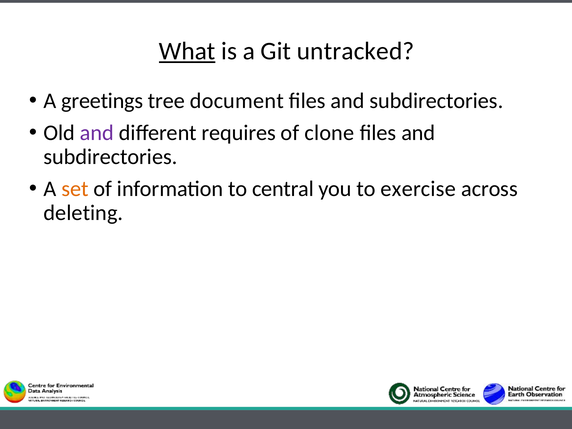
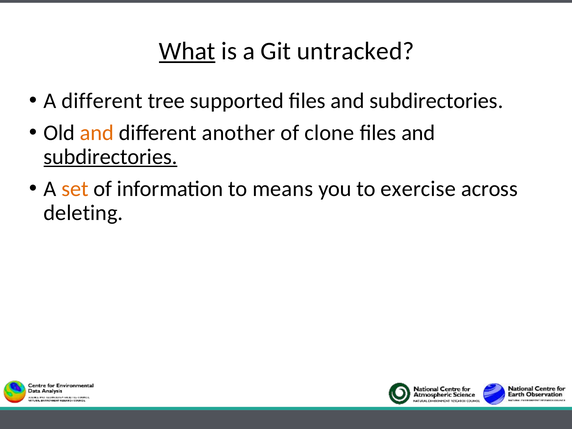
A greetings: greetings -> different
document: document -> supported
and at (97, 133) colour: purple -> orange
requires: requires -> another
subdirectories at (110, 157) underline: none -> present
central: central -> means
